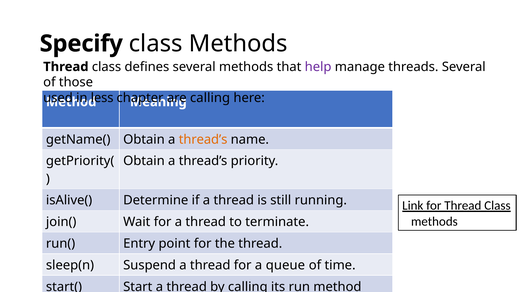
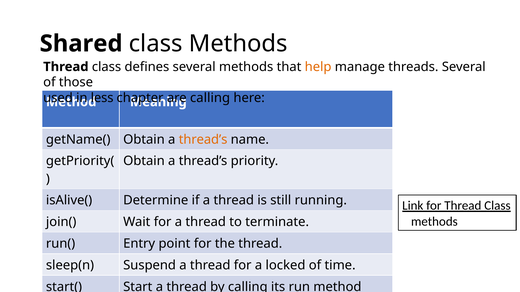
Specify: Specify -> Shared
help colour: purple -> orange
queue: queue -> locked
